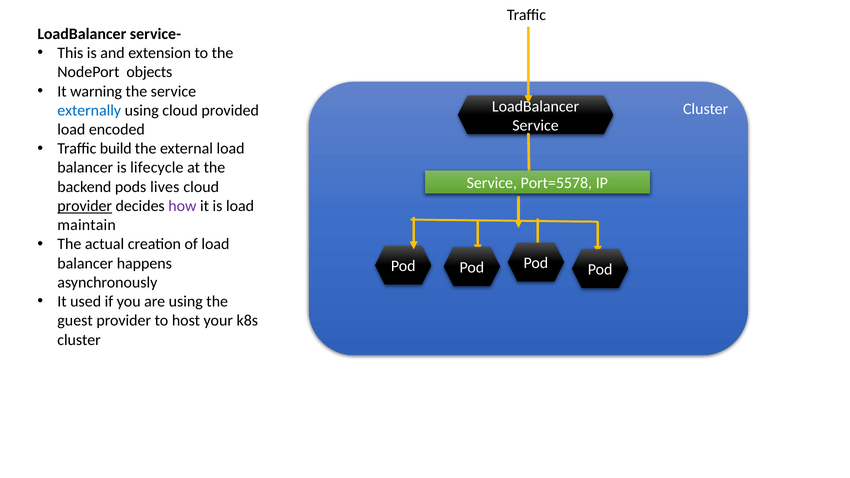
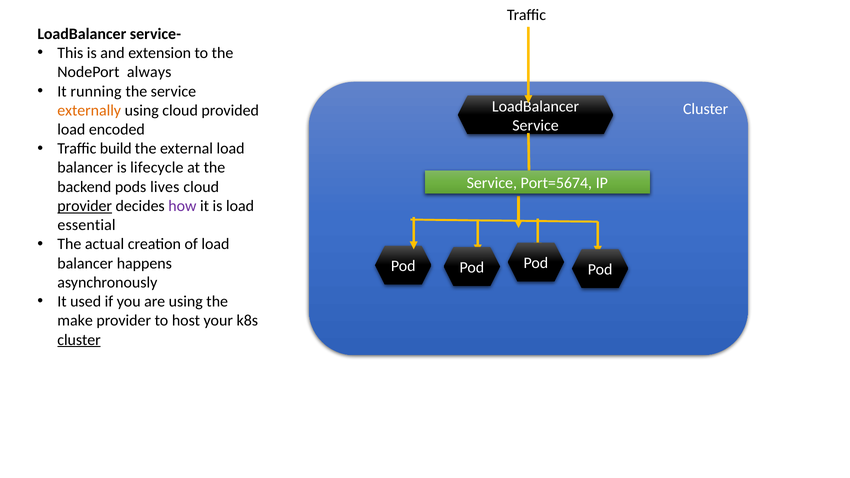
objects: objects -> always
warning: warning -> running
externally colour: blue -> orange
Port=5578: Port=5578 -> Port=5674
maintain: maintain -> essential
guest: guest -> make
cluster at (79, 340) underline: none -> present
